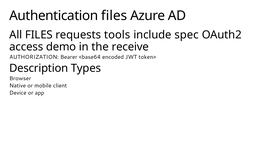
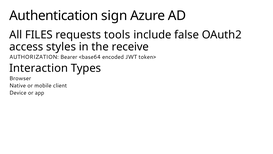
Authentication files: files -> sign
spec: spec -> false
demo: demo -> styles
Description: Description -> Interaction
